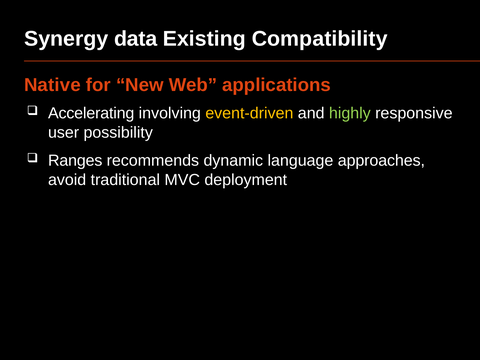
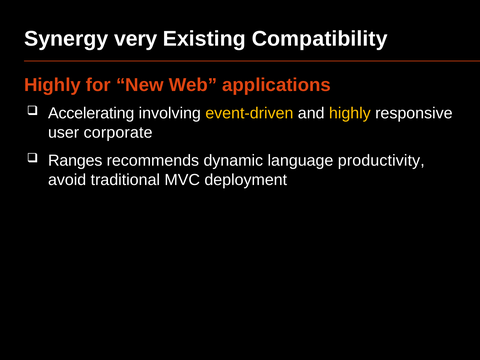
data: data -> very
Native at (52, 85): Native -> Highly
highly at (350, 113) colour: light green -> yellow
possibility: possibility -> corporate
approaches: approaches -> productivity
